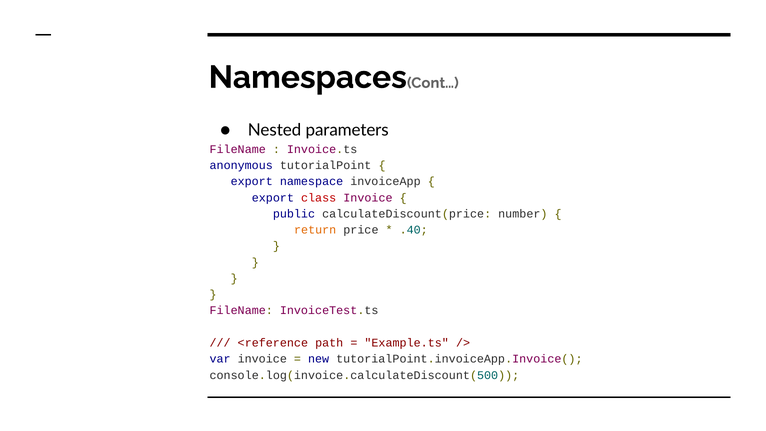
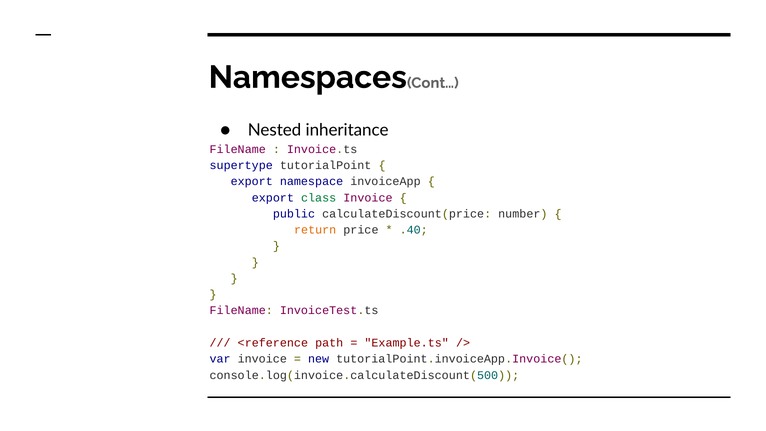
parameters: parameters -> inheritance
anonymous: anonymous -> supertype
class colour: red -> green
